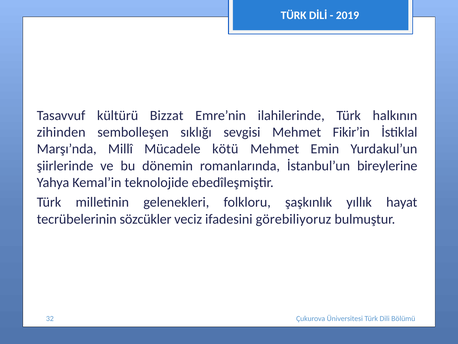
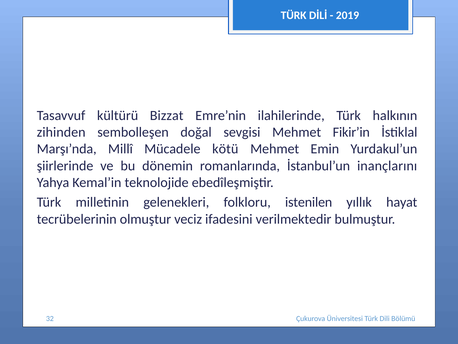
sıklığı: sıklığı -> doğal
bireylerine: bireylerine -> inançlarını
şaşkınlık: şaşkınlık -> istenilen
sözcükler: sözcükler -> olmuştur
görebiliyoruz: görebiliyoruz -> verilmektedir
